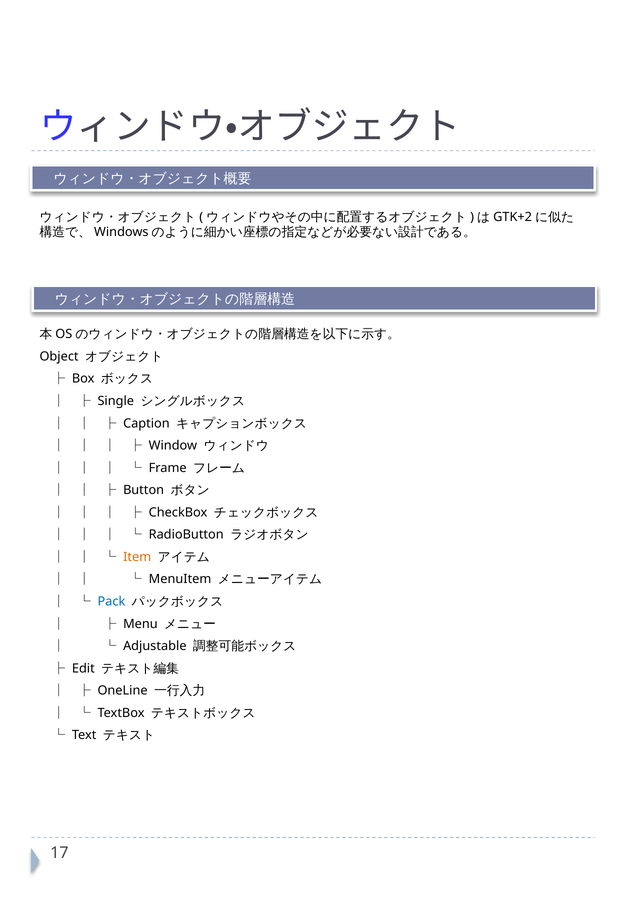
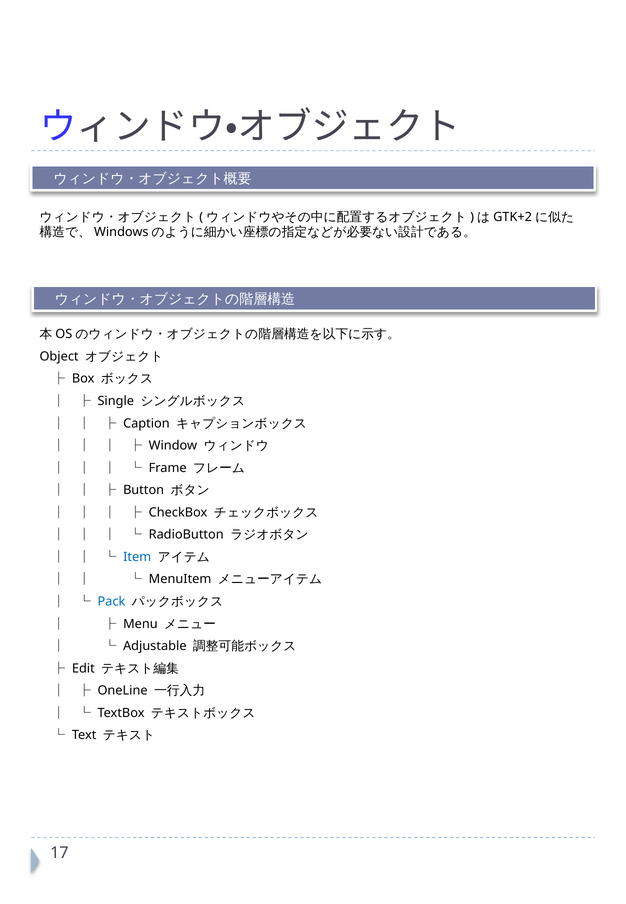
Item colour: orange -> blue
